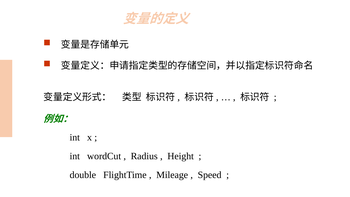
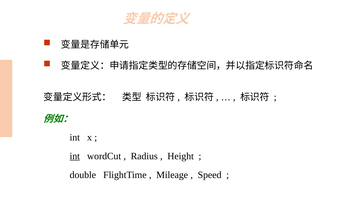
int at (75, 156) underline: none -> present
